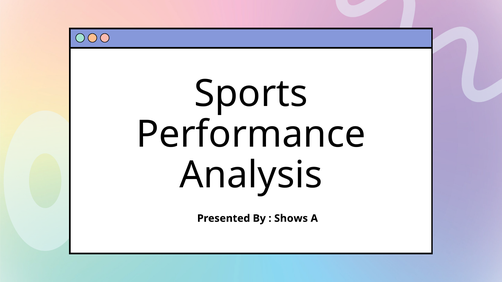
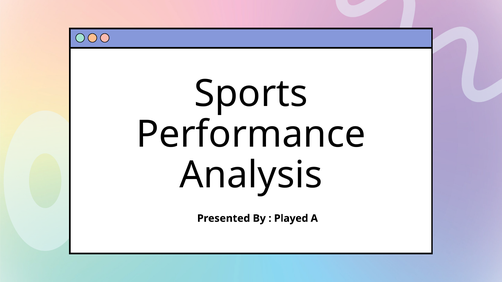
Shows: Shows -> Played
